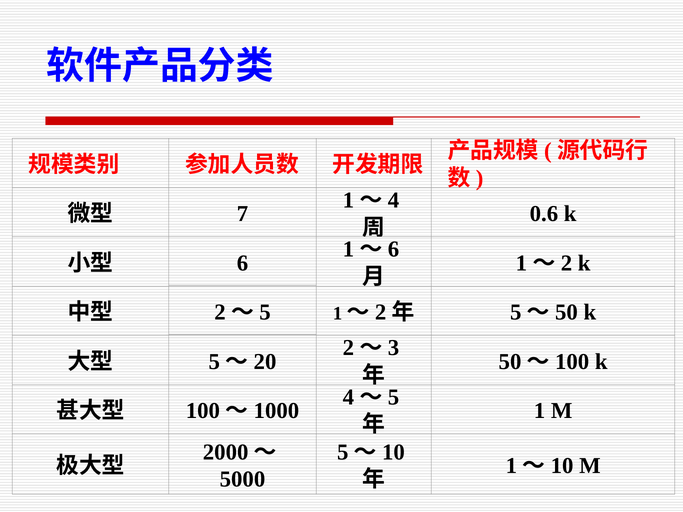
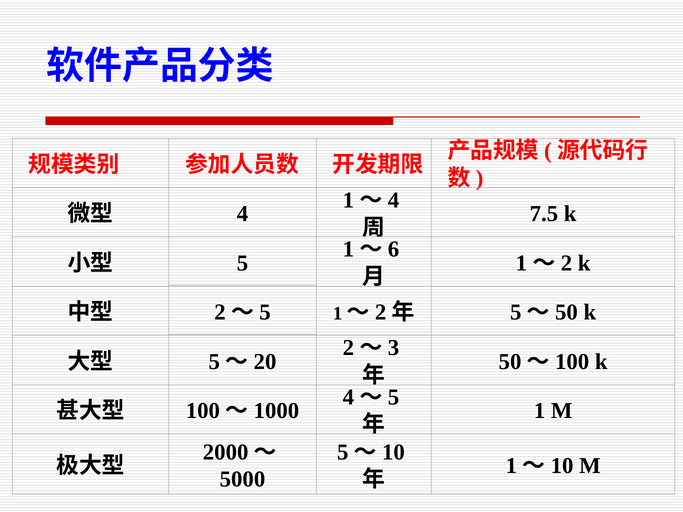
0.6: 0.6 -> 7.5
7: 7 -> 4
6: 6 -> 5
